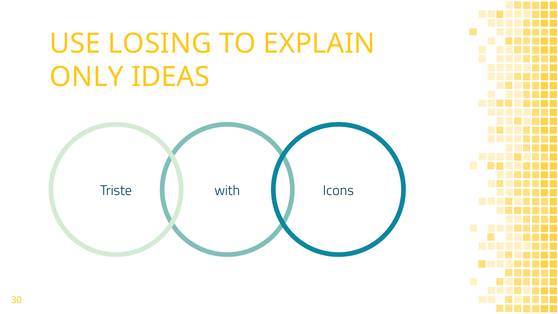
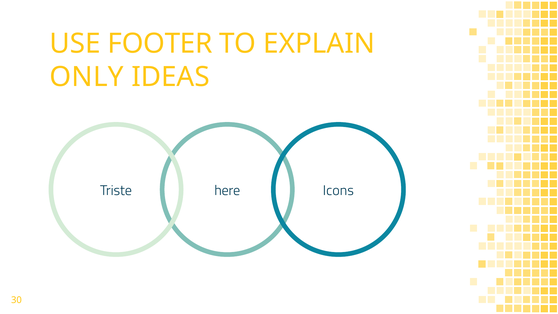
LOSING: LOSING -> FOOTER
with: with -> here
